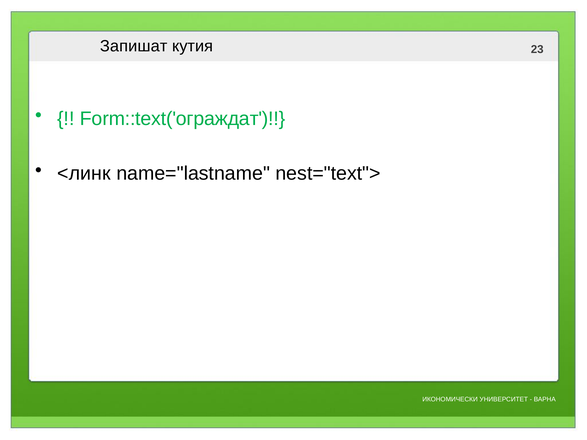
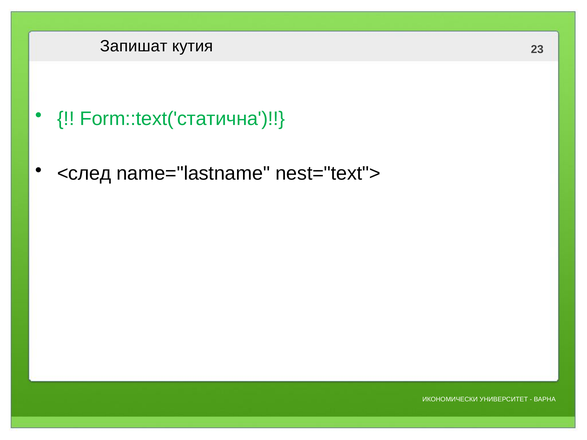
Form::text('ограждат: Form::text('ограждат -> Form::text('статична
<линк: <линк -> <след
